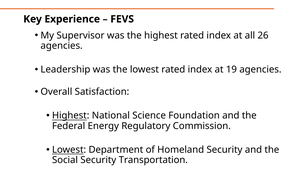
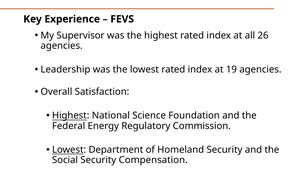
Transportation: Transportation -> Compensation
